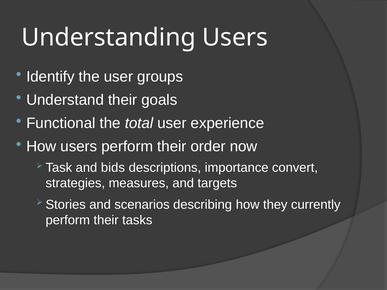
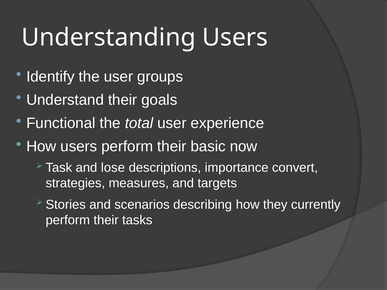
order: order -> basic
bids: bids -> lose
